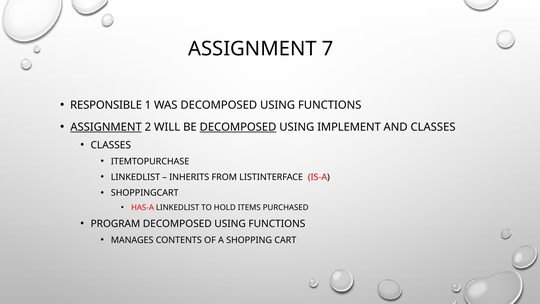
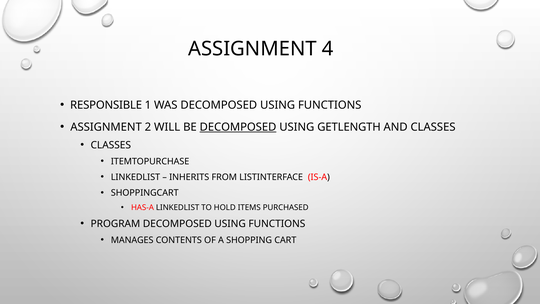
7: 7 -> 4
ASSIGNMENT at (106, 127) underline: present -> none
IMPLEMENT: IMPLEMENT -> GETLENGTH
